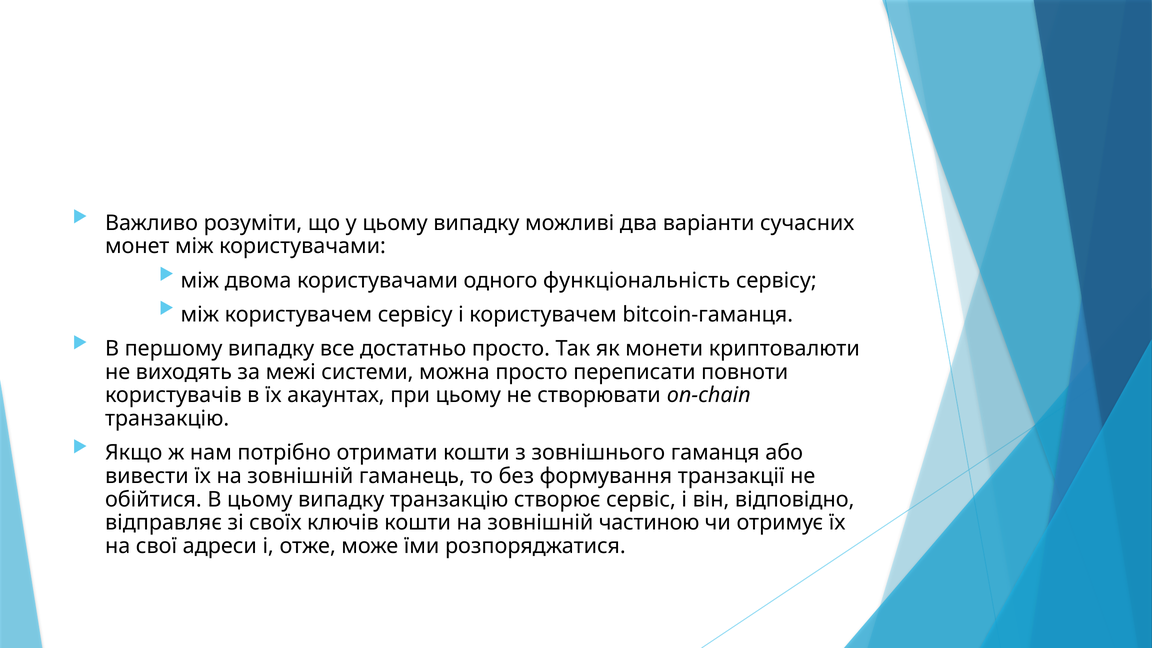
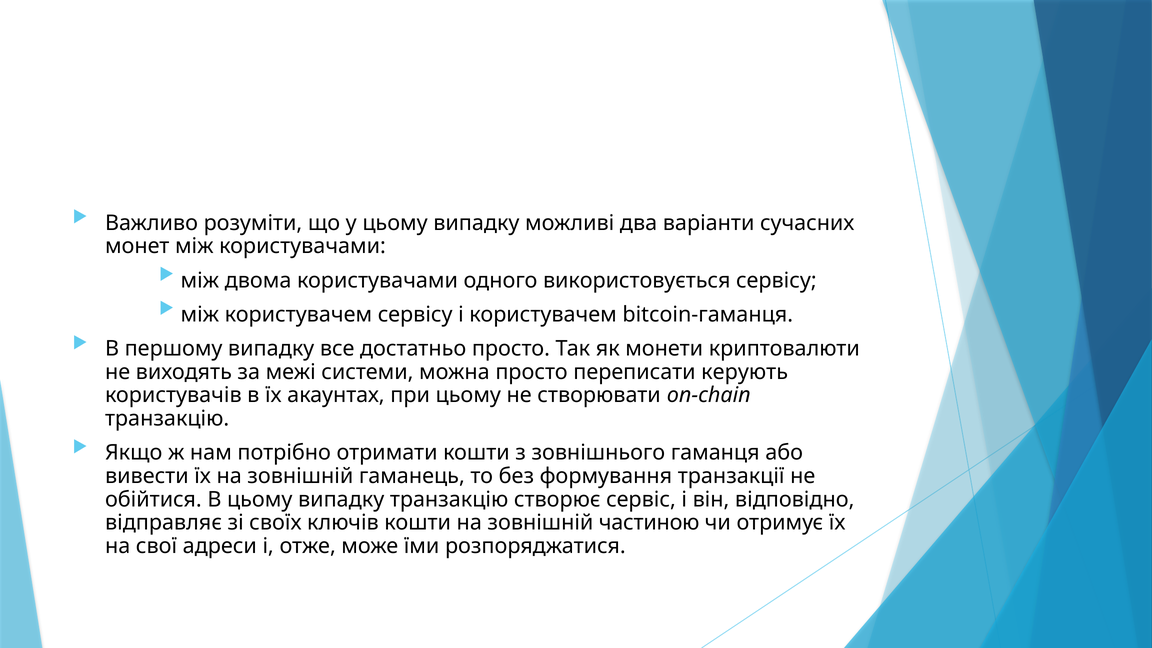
функціональність: функціональність -> використовується
повноти: повноти -> керують
